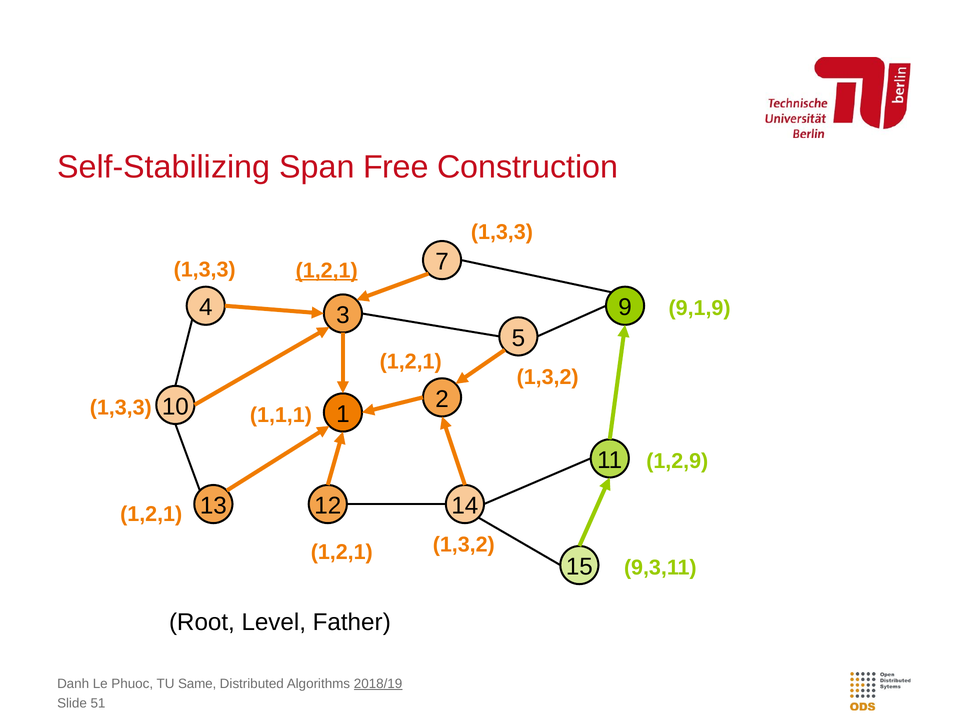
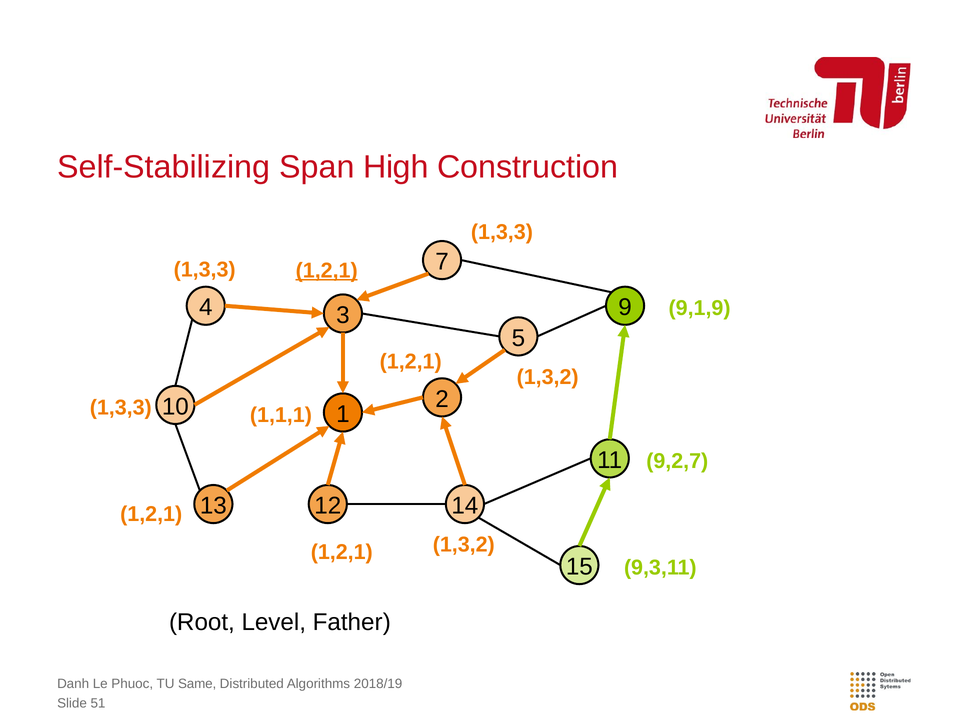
Free: Free -> High
1,2,9: 1,2,9 -> 9,2,7
2018/19 underline: present -> none
